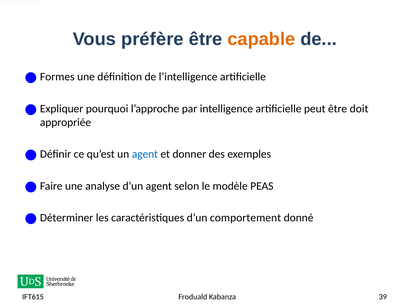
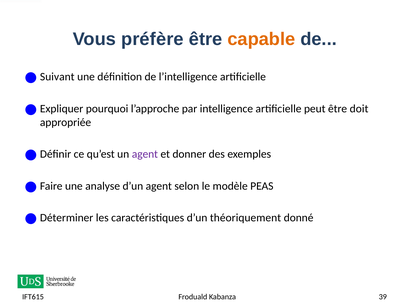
Formes: Formes -> Suivant
agent at (145, 154) colour: blue -> purple
comportement: comportement -> théoriquement
